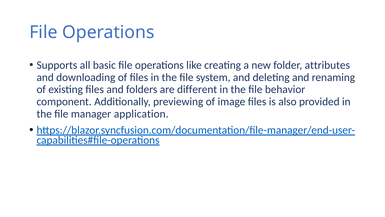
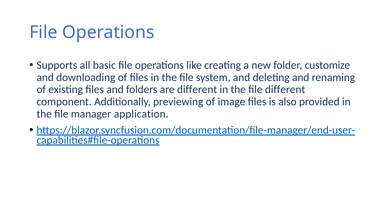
attributes: attributes -> customize
file behavior: behavior -> different
